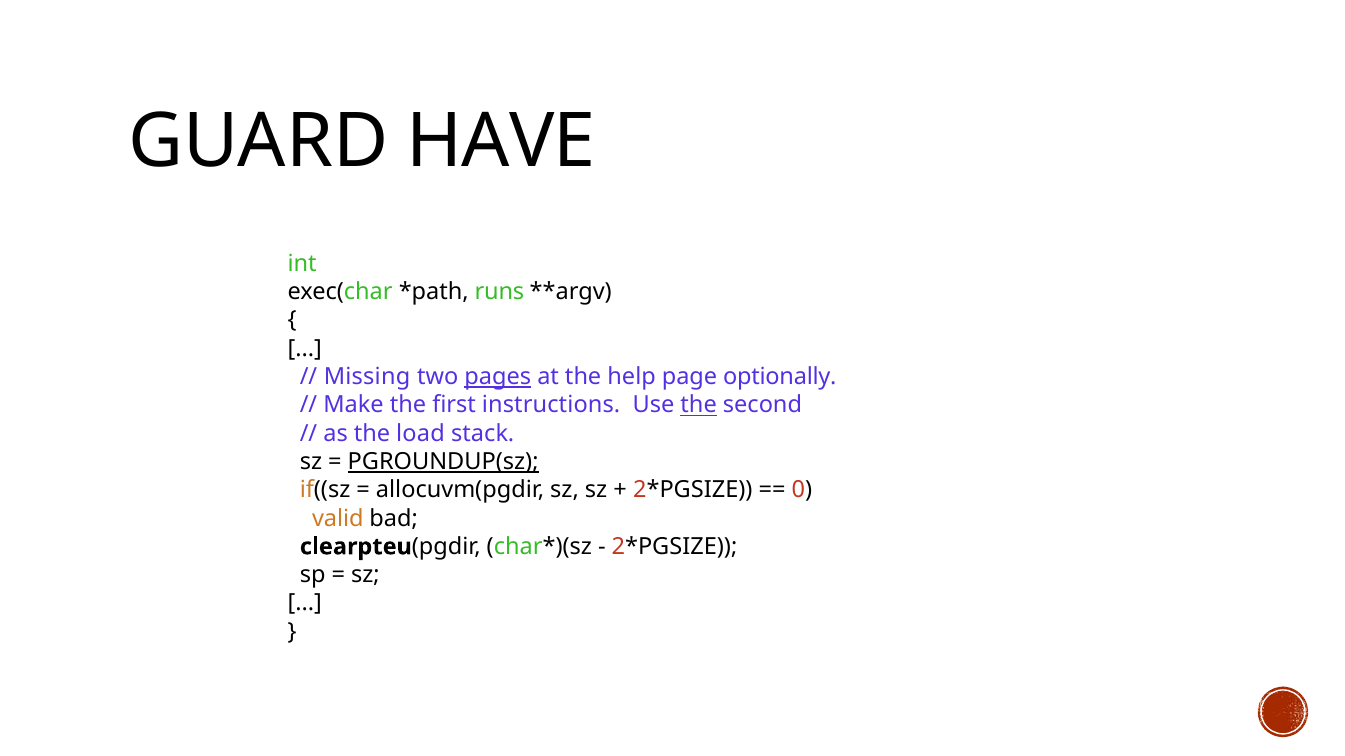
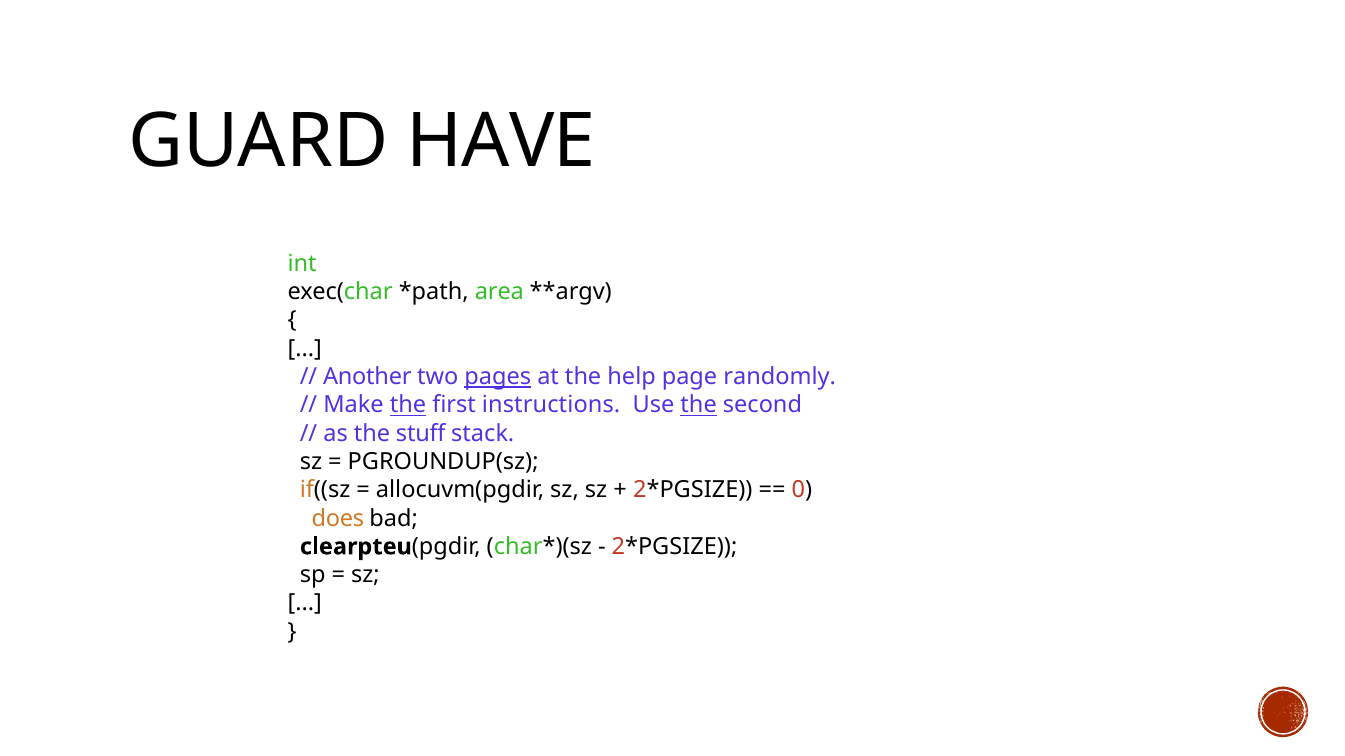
runs: runs -> area
Missing: Missing -> Another
optionally: optionally -> randomly
the at (408, 405) underline: none -> present
load: load -> stuff
PGROUNDUP(sz underline: present -> none
valid: valid -> does
